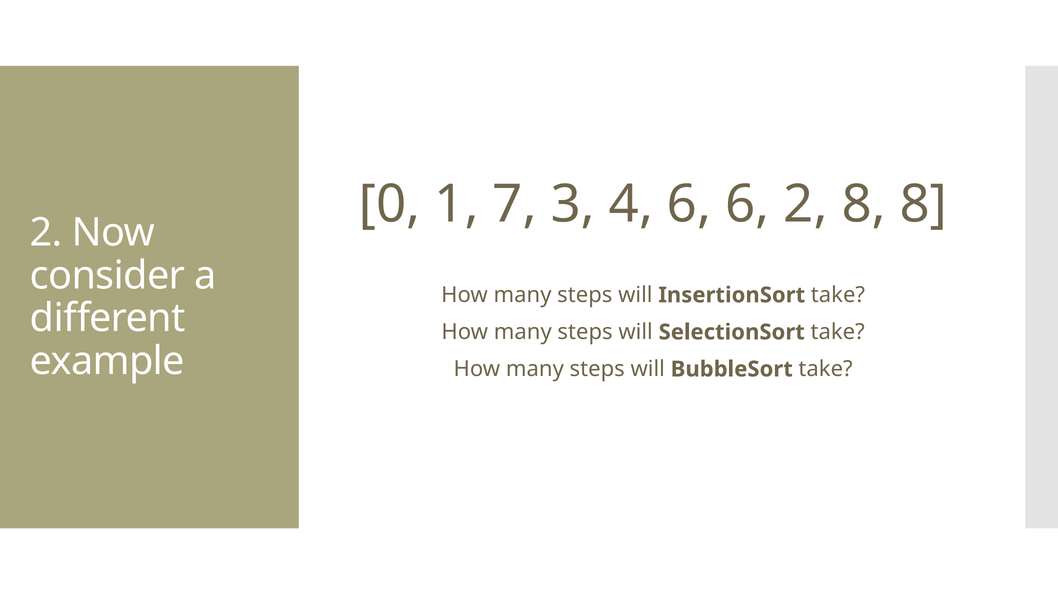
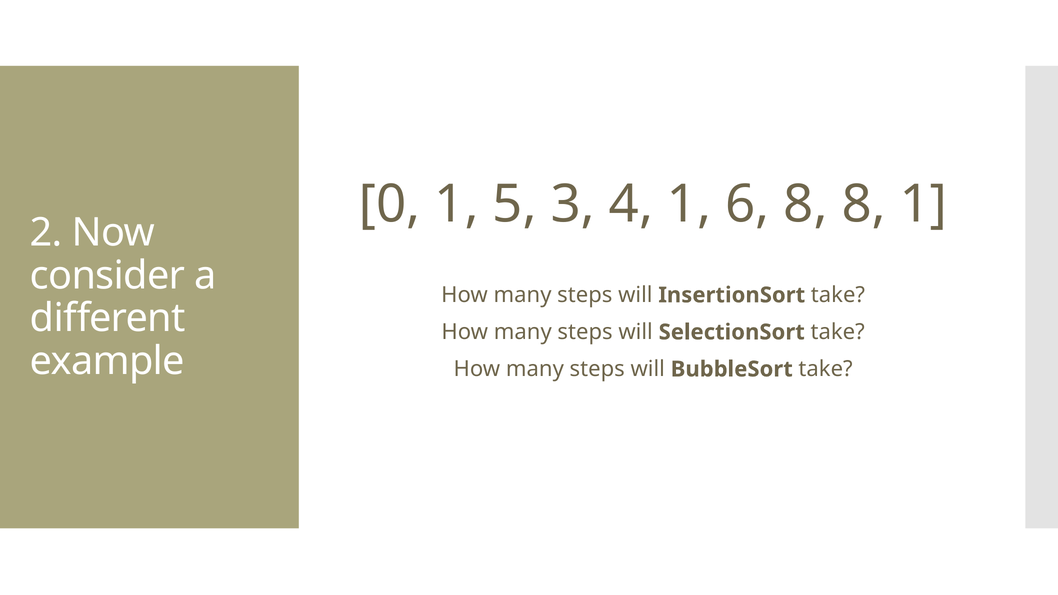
7: 7 -> 5
4 6: 6 -> 1
6 2: 2 -> 8
8 8: 8 -> 1
